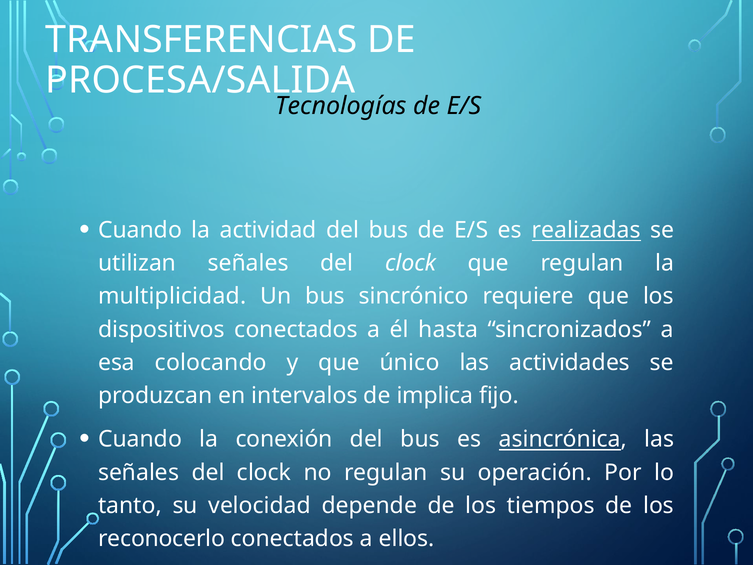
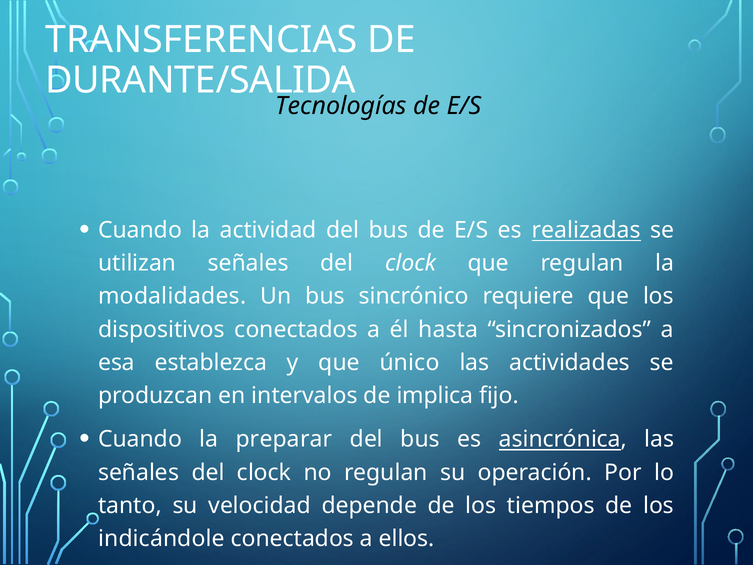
PROCESA/SALIDA: PROCESA/SALIDA -> DURANTE/SALIDA
multiplicidad: multiplicidad -> modalidades
colocando: colocando -> establezca
conexión: conexión -> preparar
reconocerlo: reconocerlo -> indicándole
